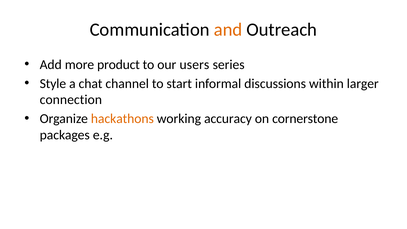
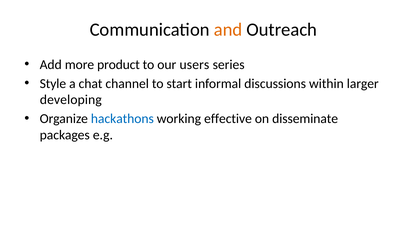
connection: connection -> developing
hackathons colour: orange -> blue
accuracy: accuracy -> effective
cornerstone: cornerstone -> disseminate
